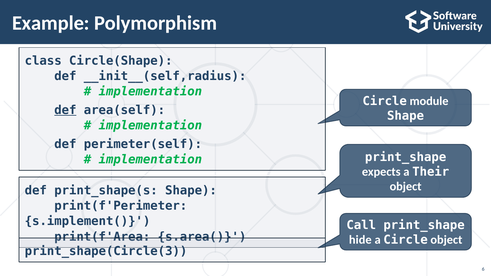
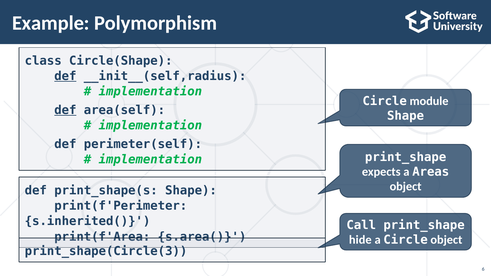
def at (65, 76) underline: none -> present
Their: Their -> Areas
s.implement(: s.implement( -> s.inherited(
